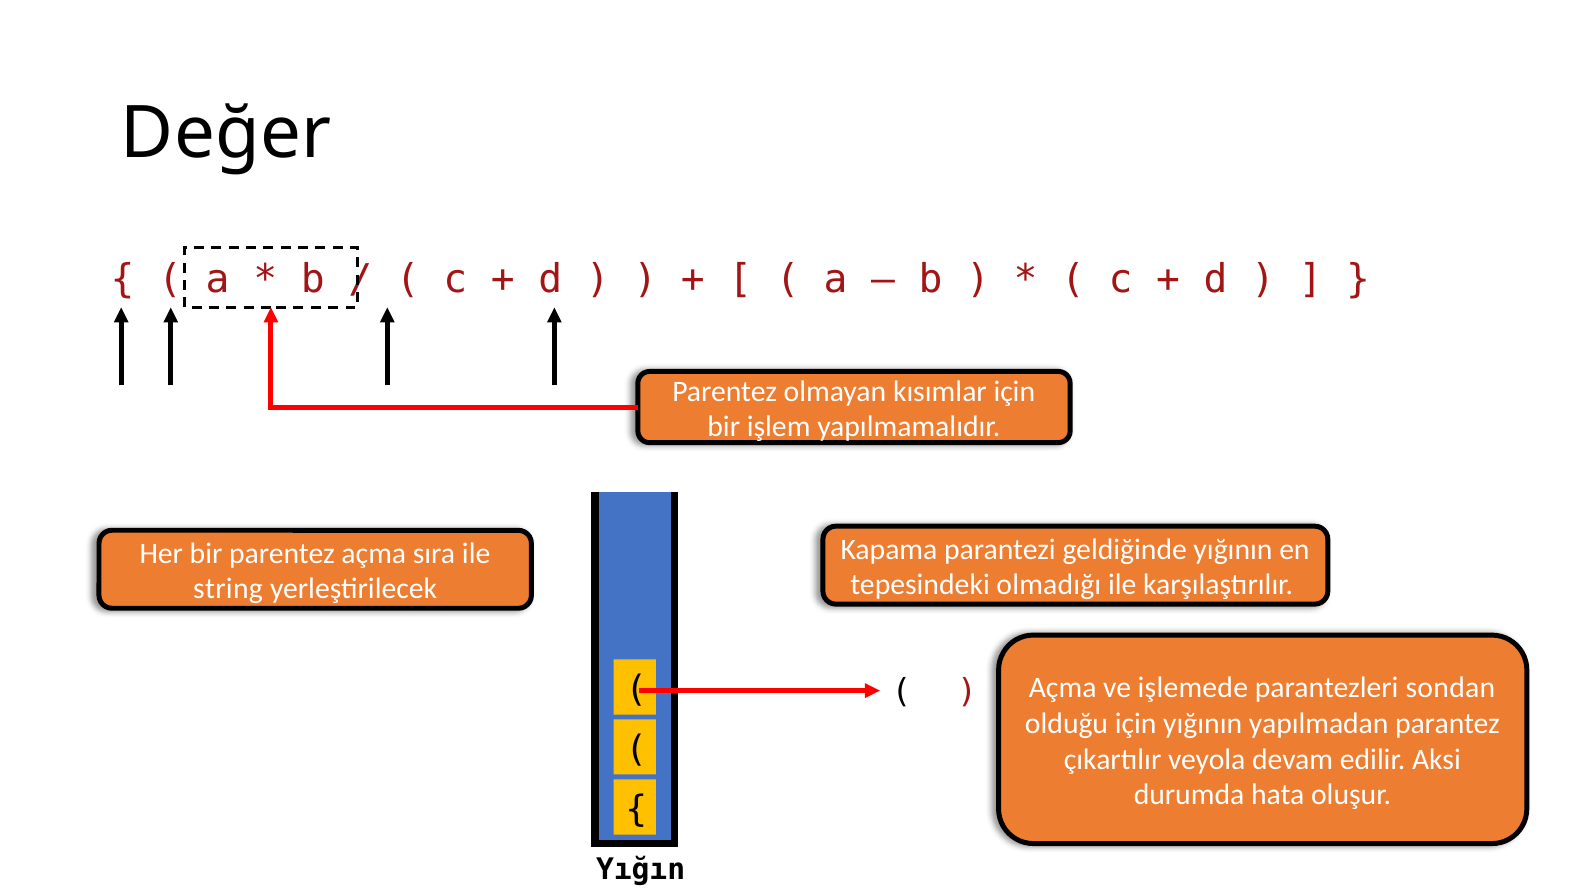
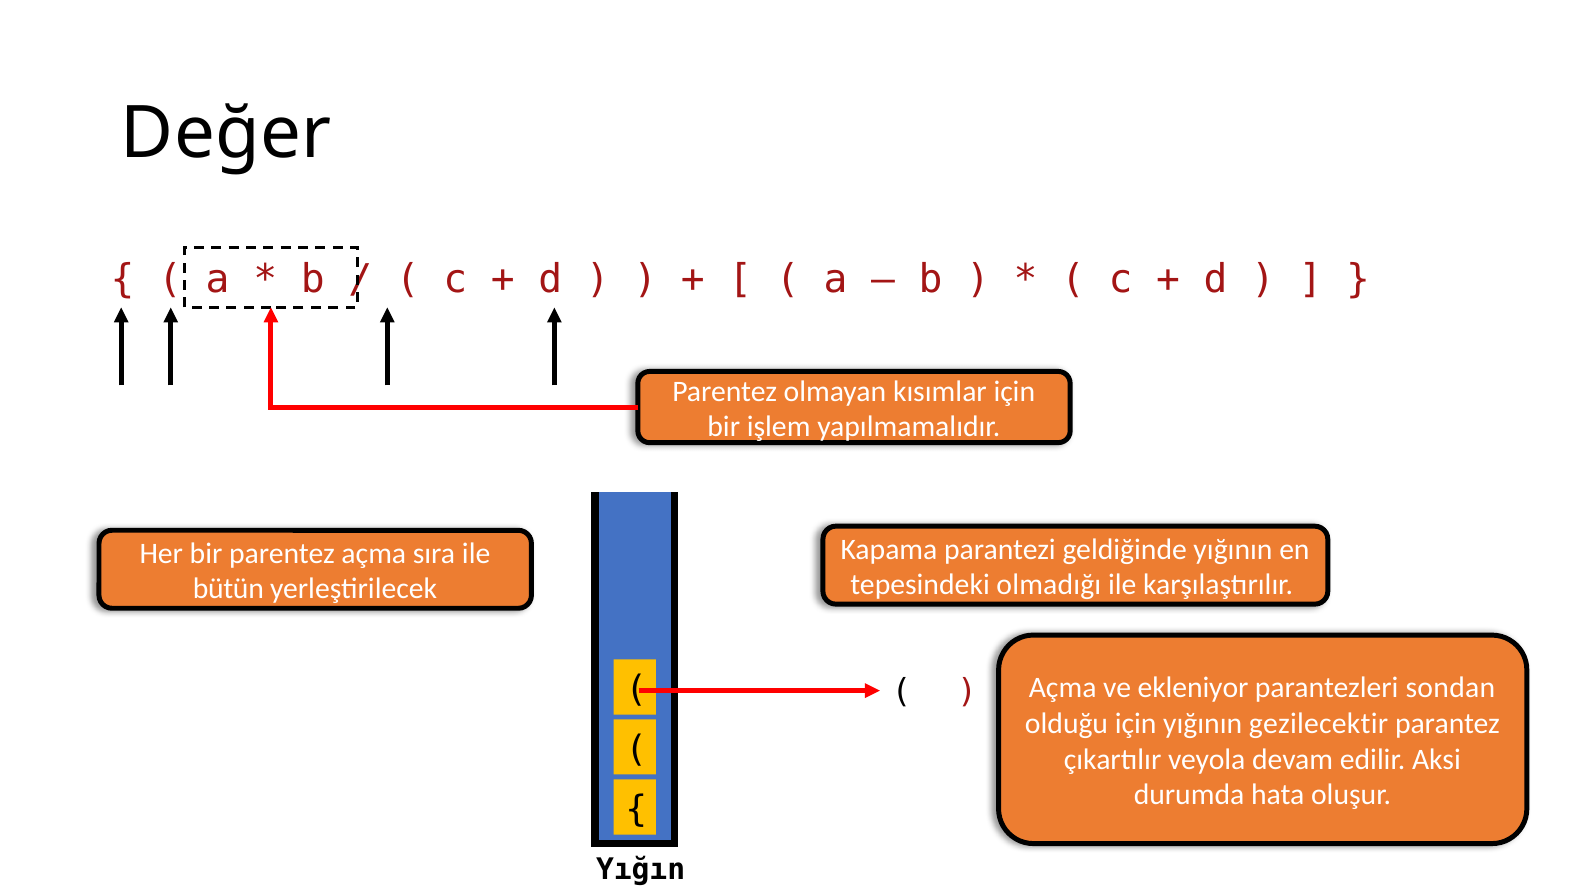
string: string -> bütün
işlemede: işlemede -> ekleniyor
yapılmadan: yapılmadan -> gezilecektir
